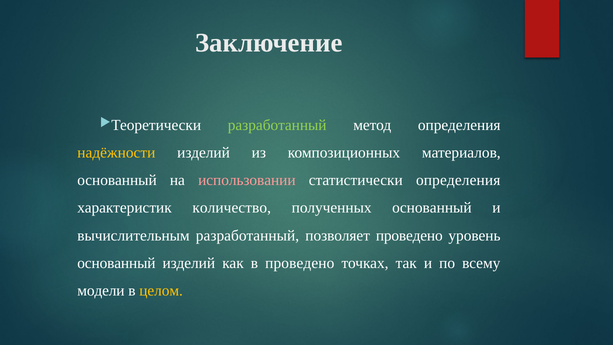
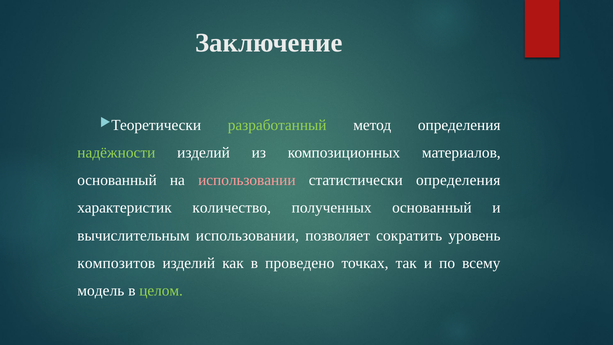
надёжности colour: yellow -> light green
вычислительным разработанный: разработанный -> использовании
позволяет проведено: проведено -> сократить
основанный at (116, 263): основанный -> композитов
модели: модели -> модель
целом colour: yellow -> light green
